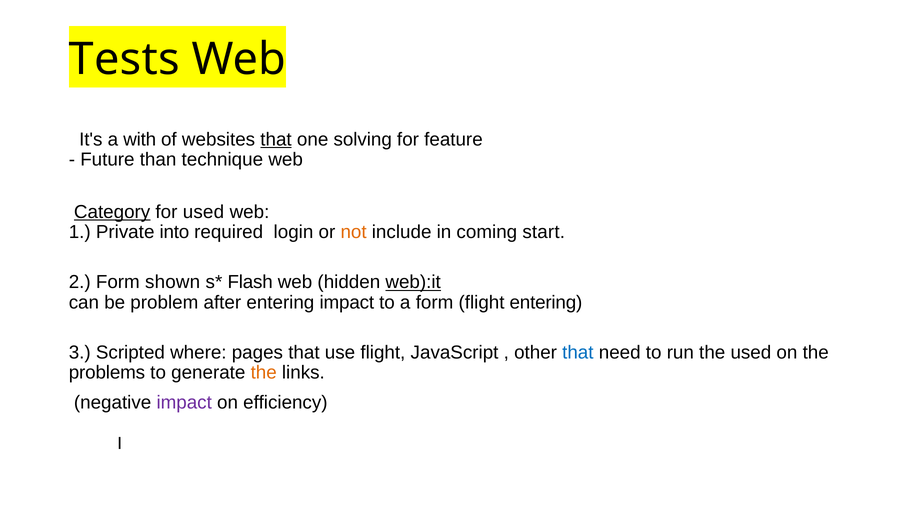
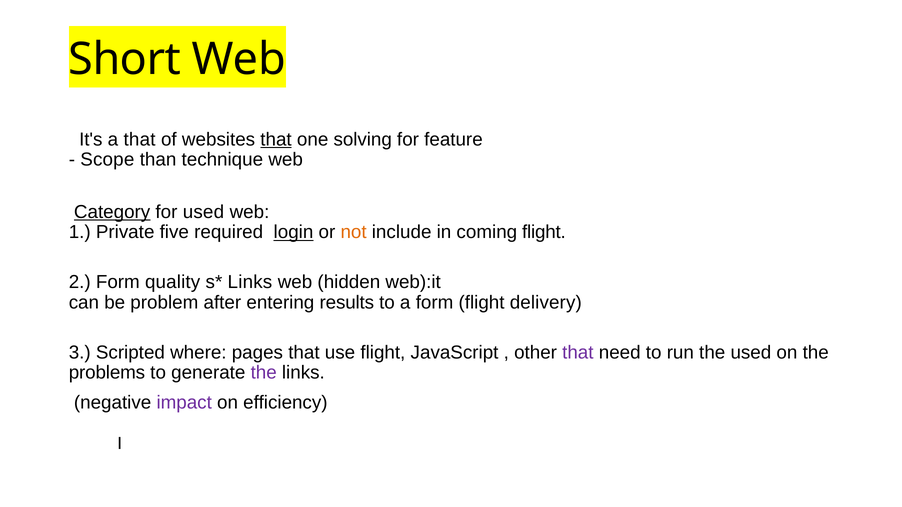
Tests: Tests -> Short
a with: with -> that
Future: Future -> Scope
into: into -> five
login underline: none -> present
coming start: start -> flight
shown: shown -> quality
Flash at (250, 282): Flash -> Links
web):it underline: present -> none
entering impact: impact -> results
flight entering: entering -> delivery
that at (578, 353) colour: blue -> purple
the at (264, 373) colour: orange -> purple
